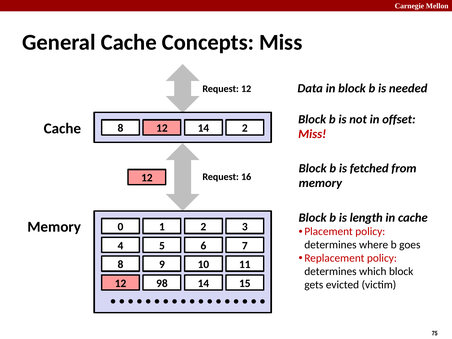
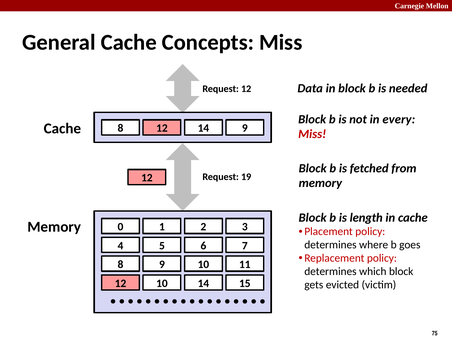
offset: offset -> every
14 2: 2 -> 9
16: 16 -> 19
98 at (162, 283): 98 -> 10
